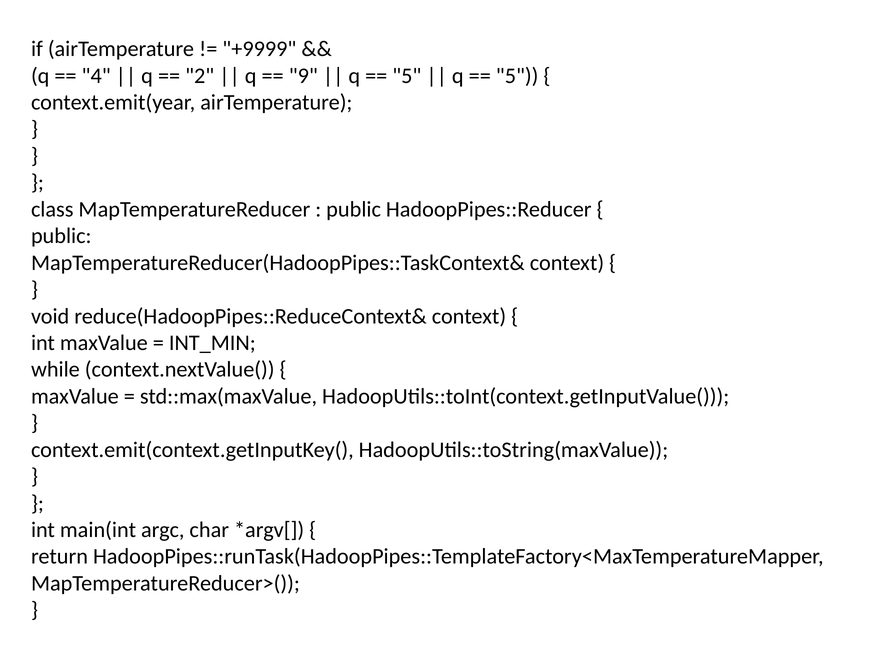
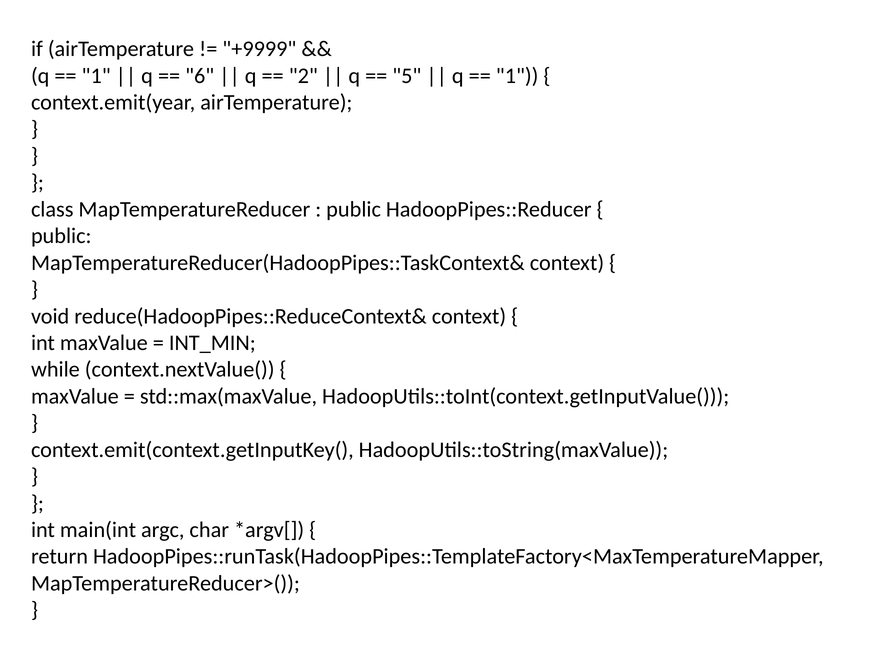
4 at (96, 76): 4 -> 1
2: 2 -> 6
9: 9 -> 2
5 at (517, 76): 5 -> 1
